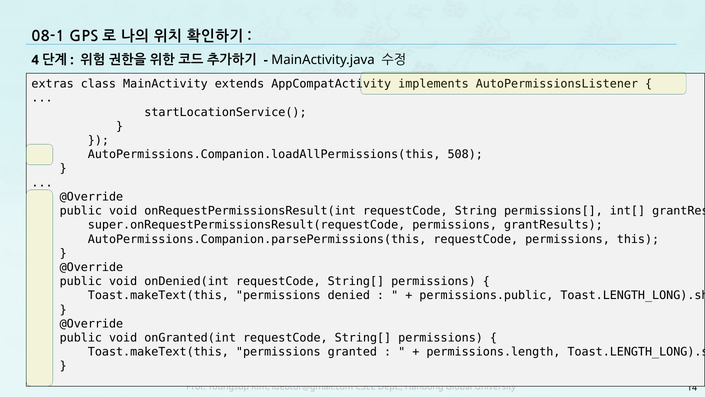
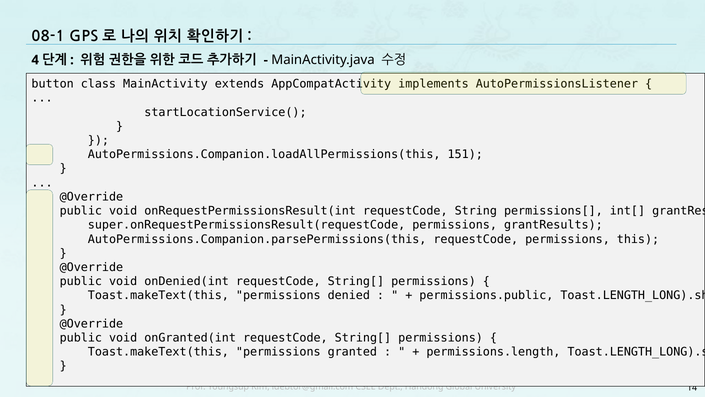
extras: extras -> button
508: 508 -> 151
